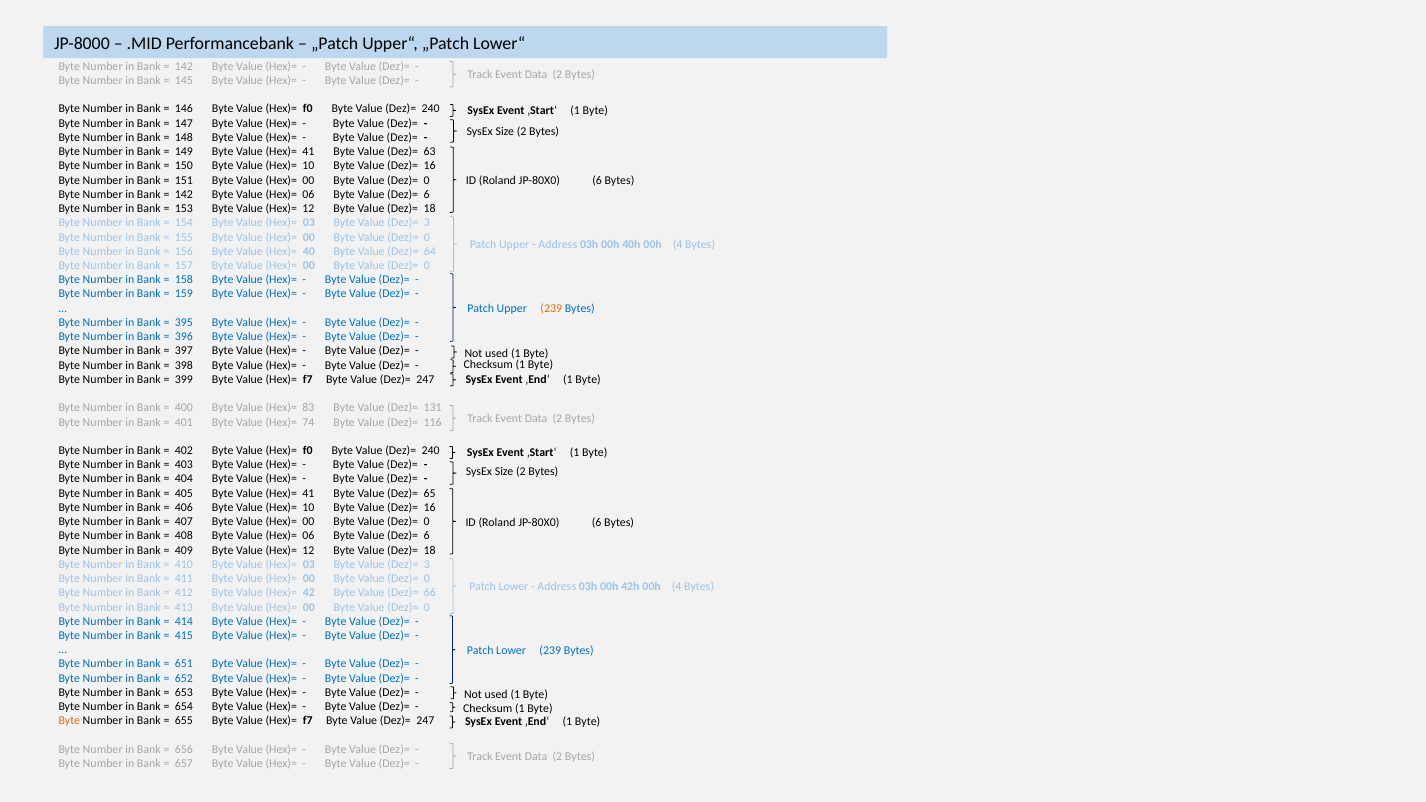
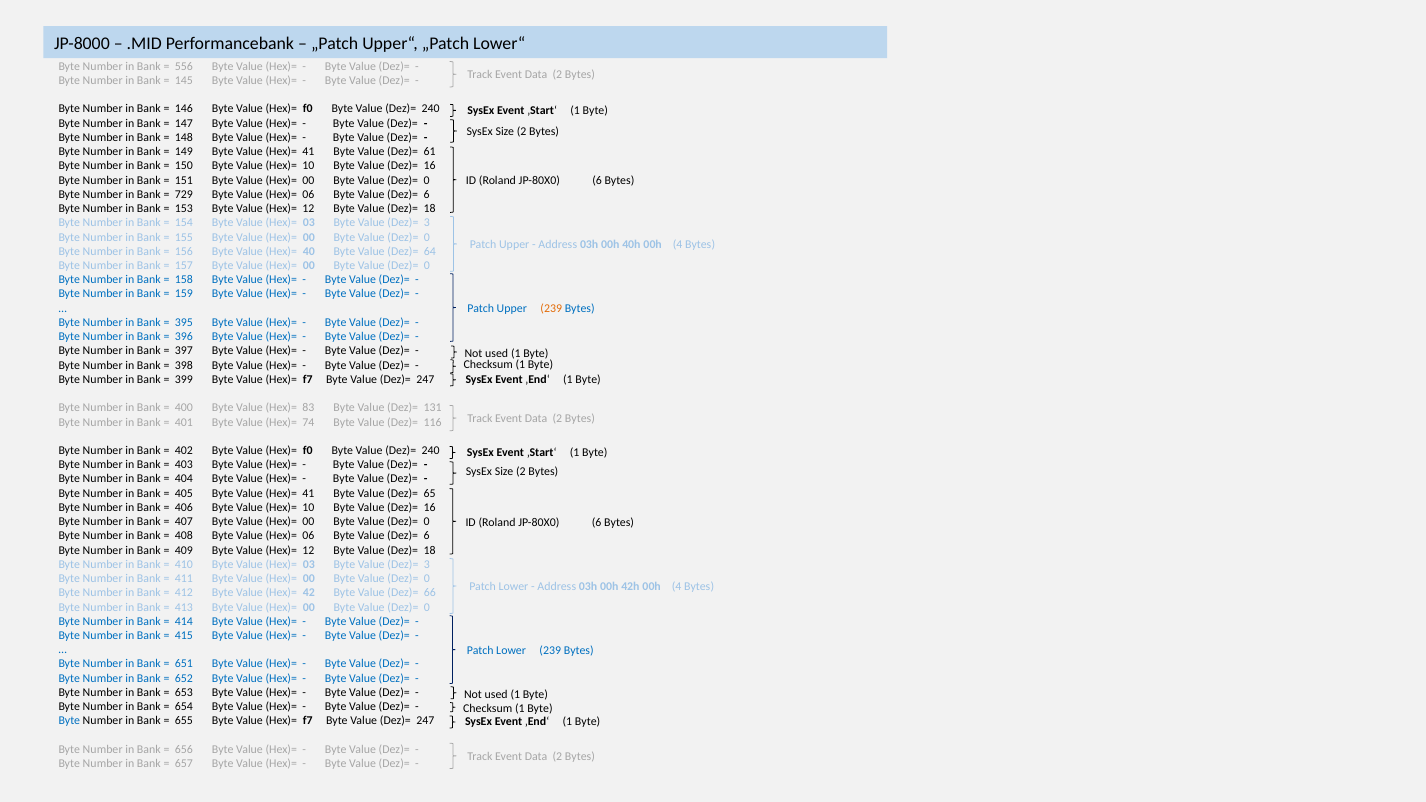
142 at (184, 66): 142 -> 556
63: 63 -> 61
142 at (184, 194): 142 -> 729
Byte at (69, 721) colour: orange -> blue
